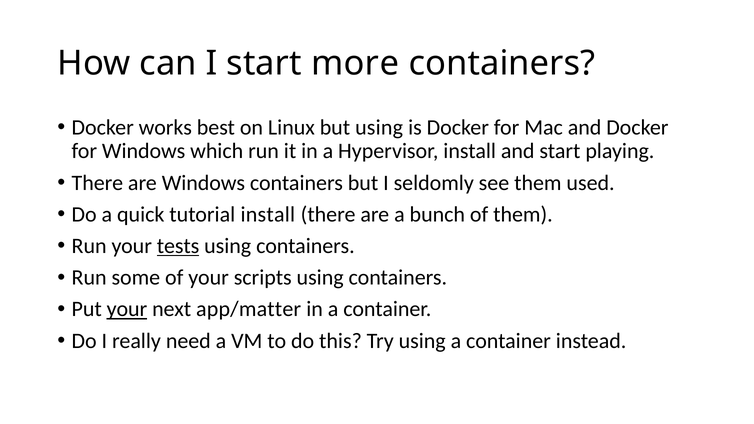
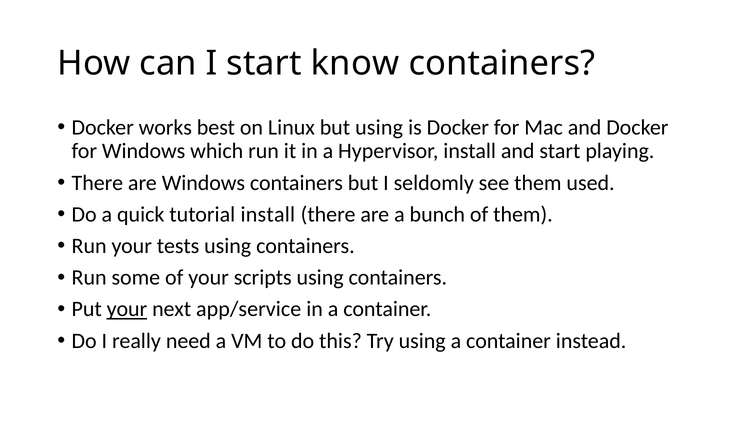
more: more -> know
tests underline: present -> none
app/matter: app/matter -> app/service
